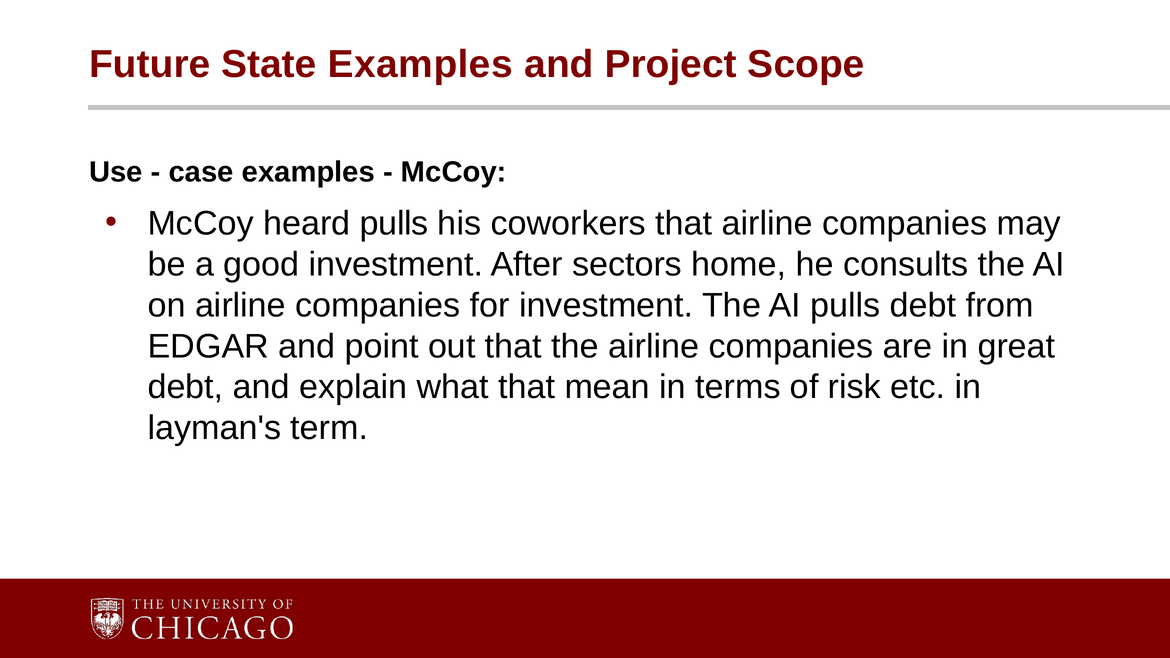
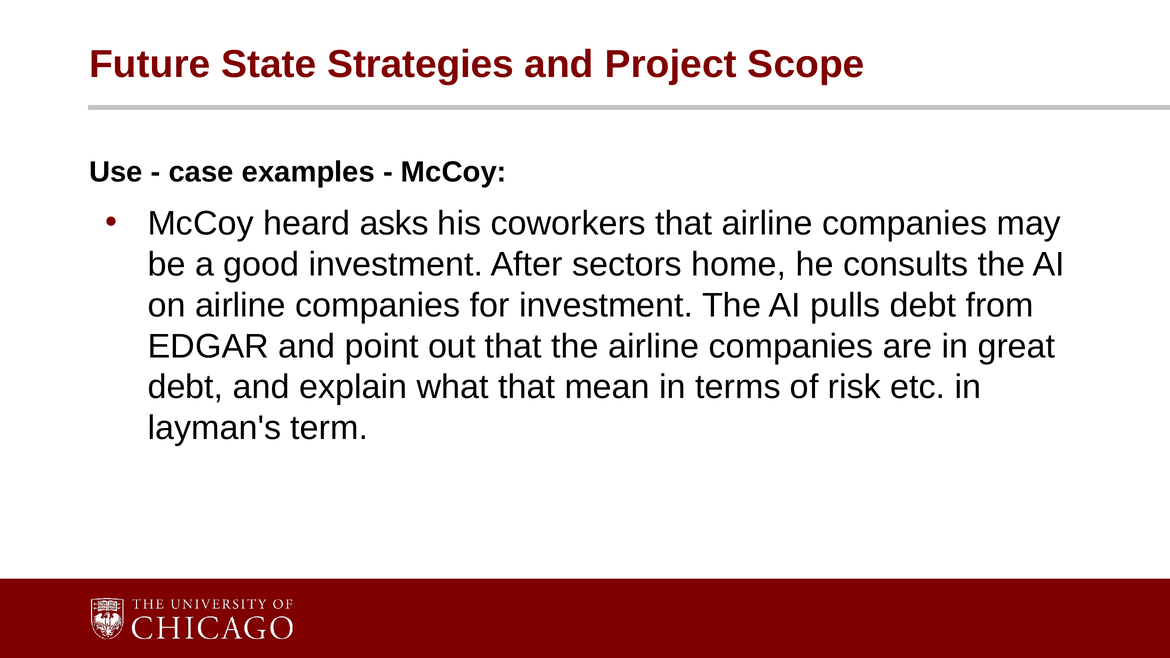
State Examples: Examples -> Strategies
heard pulls: pulls -> asks
